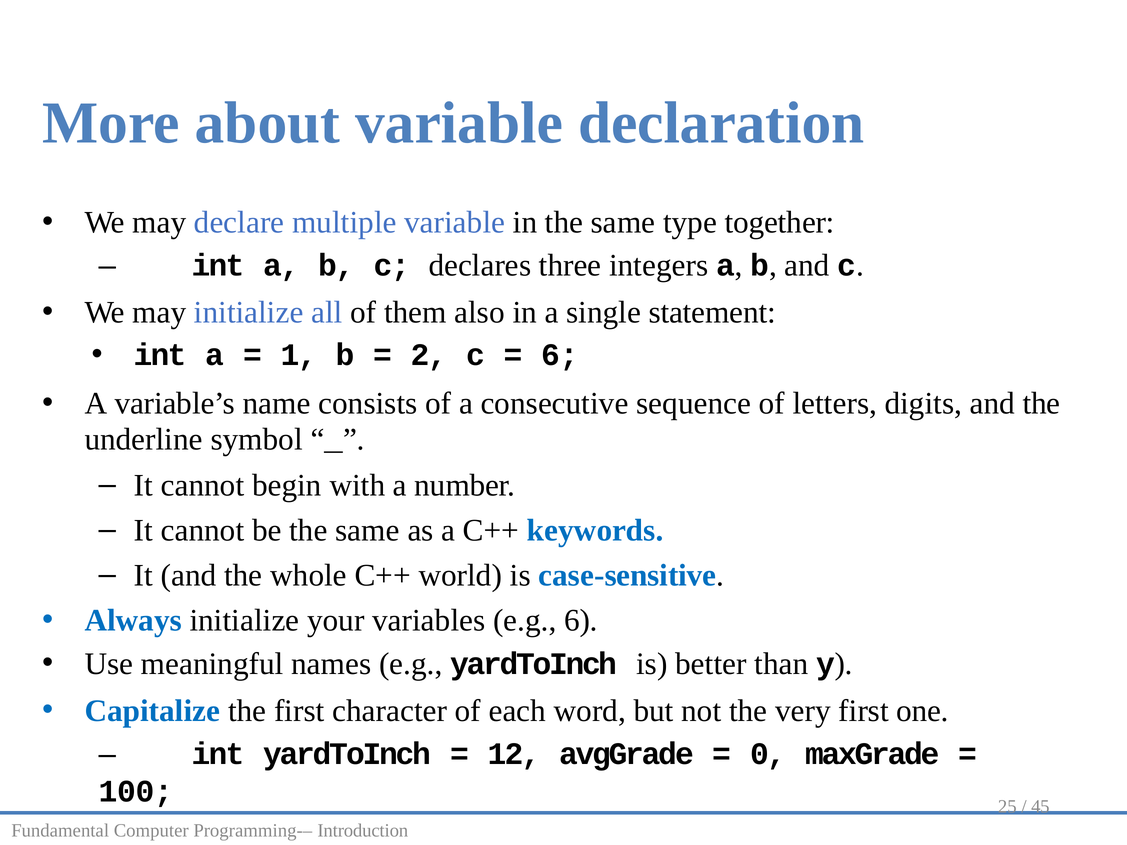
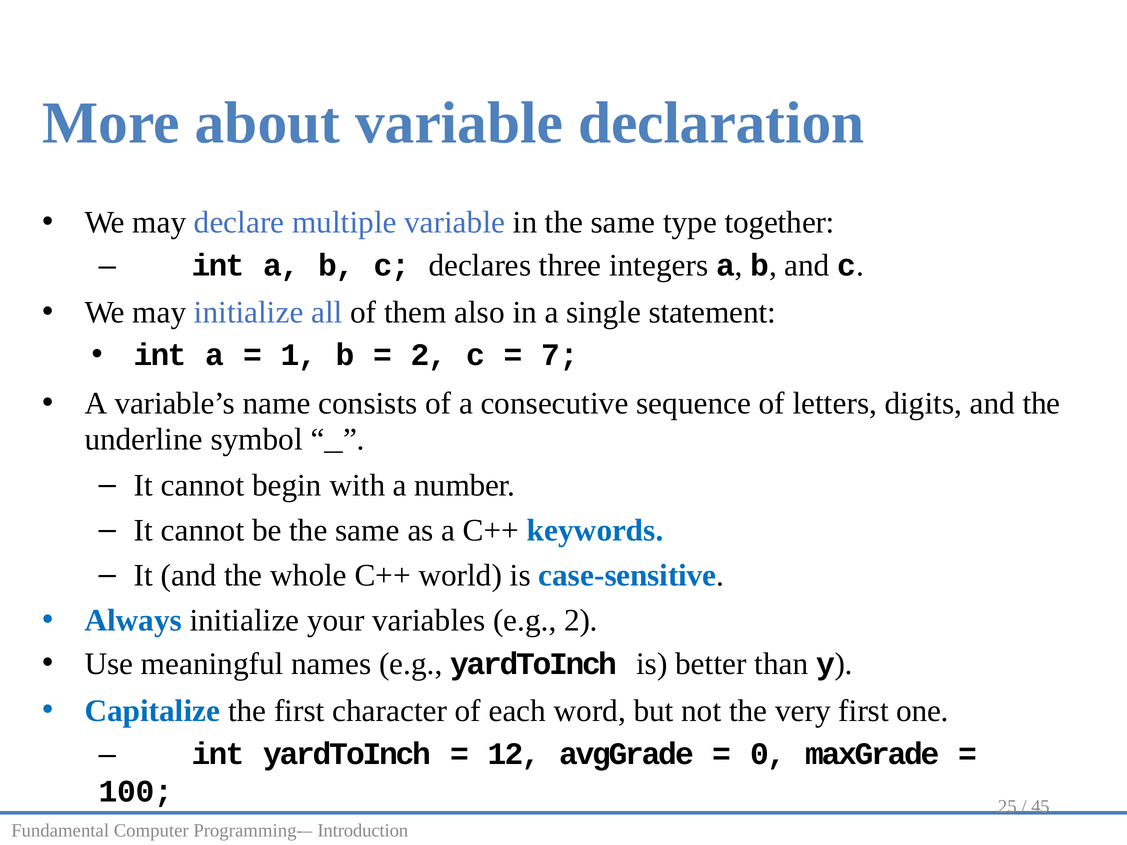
6 at (560, 355): 6 -> 7
e.g 6: 6 -> 2
